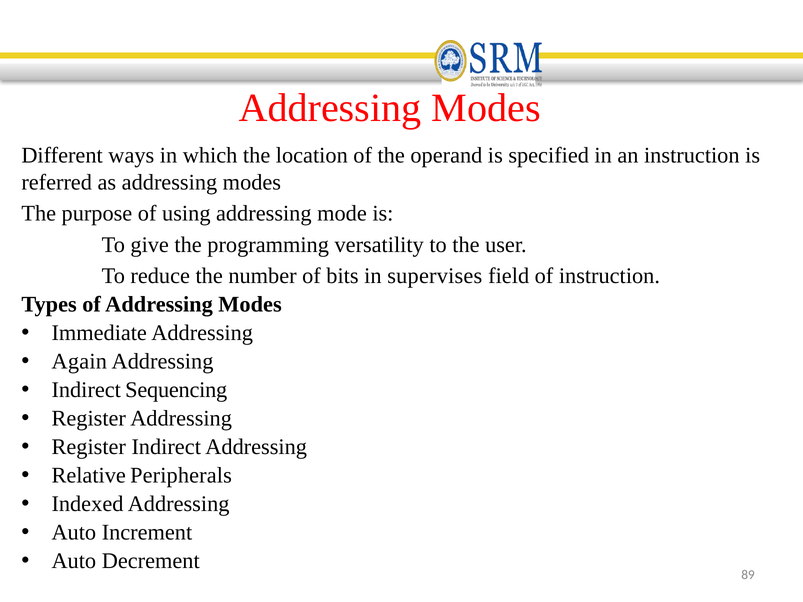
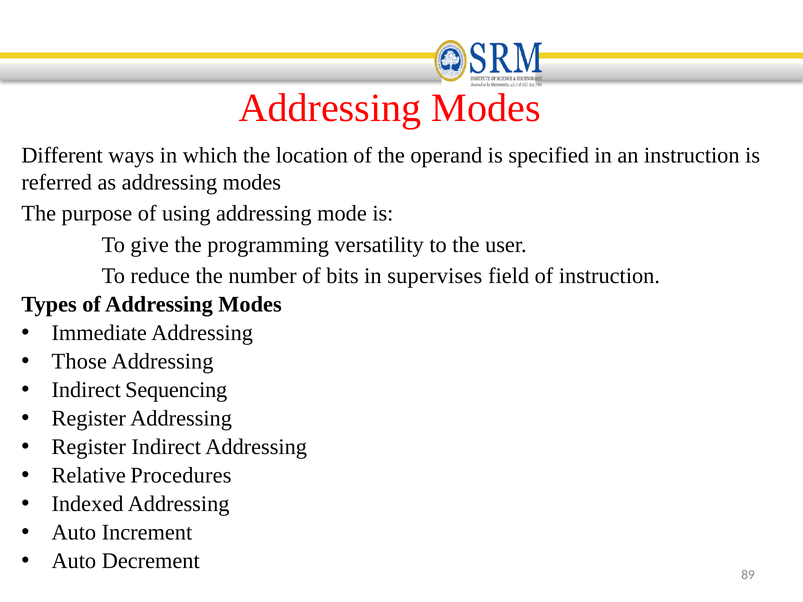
Again: Again -> Those
Peripherals: Peripherals -> Procedures
